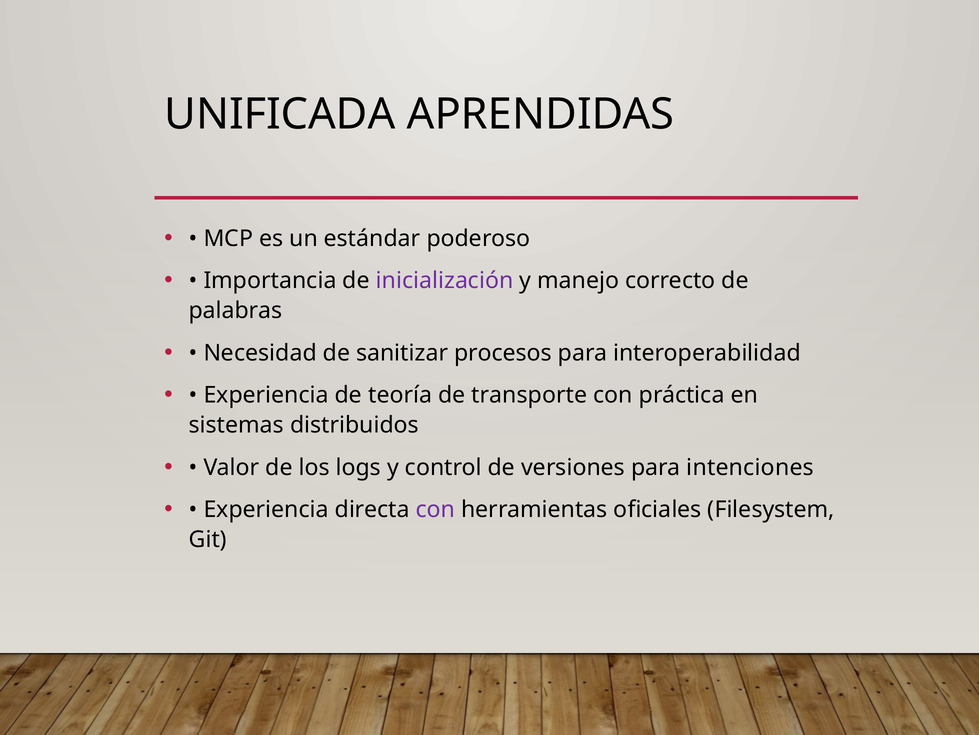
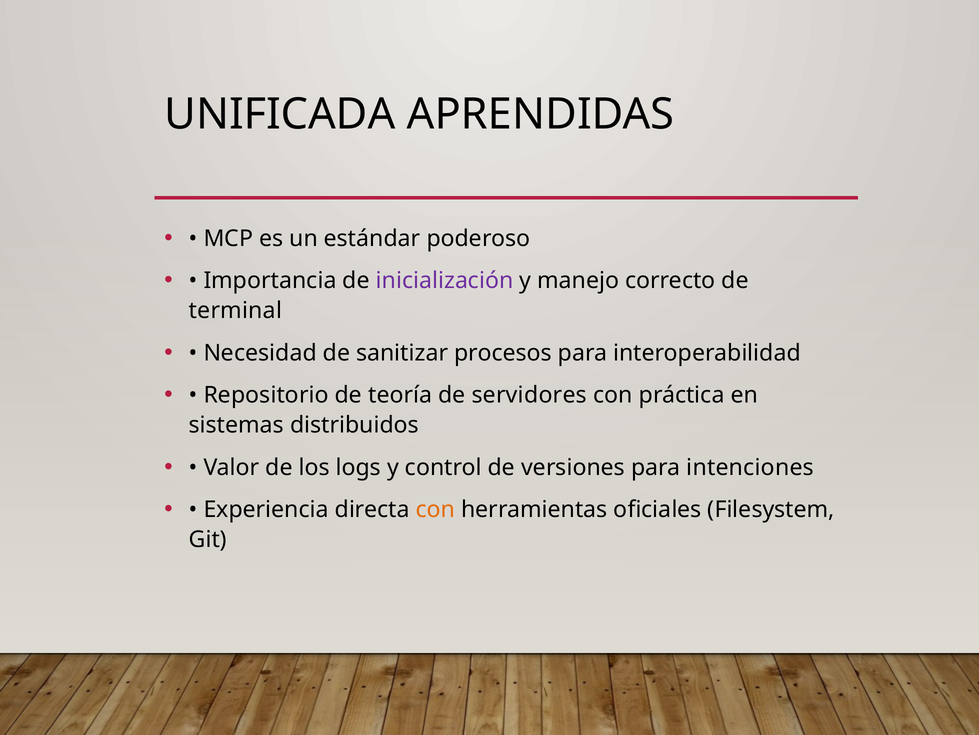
palabras: palabras -> terminal
Experiencia at (266, 395): Experiencia -> Repositorio
transporte: transporte -> servidores
con at (435, 509) colour: purple -> orange
